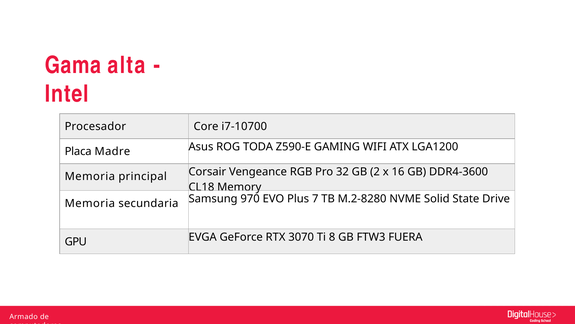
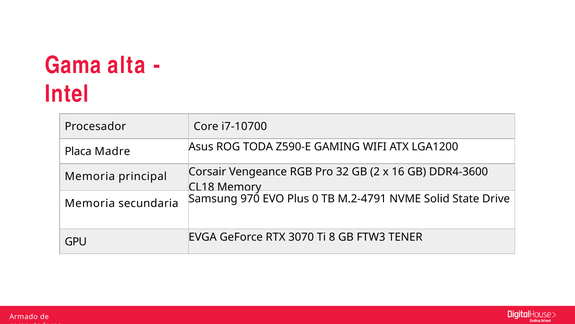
7: 7 -> 0
M.2-8280: M.2-8280 -> M.2-4791
FUERA: FUERA -> TENER
